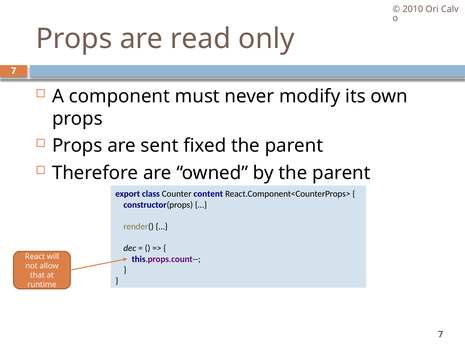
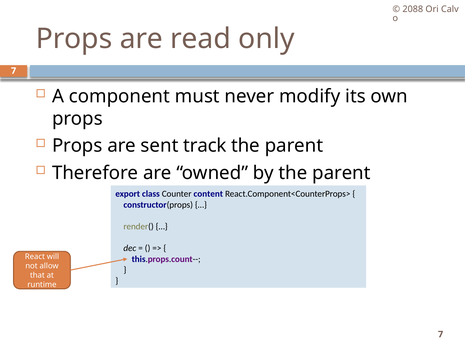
2010: 2010 -> 2088
fixed: fixed -> track
